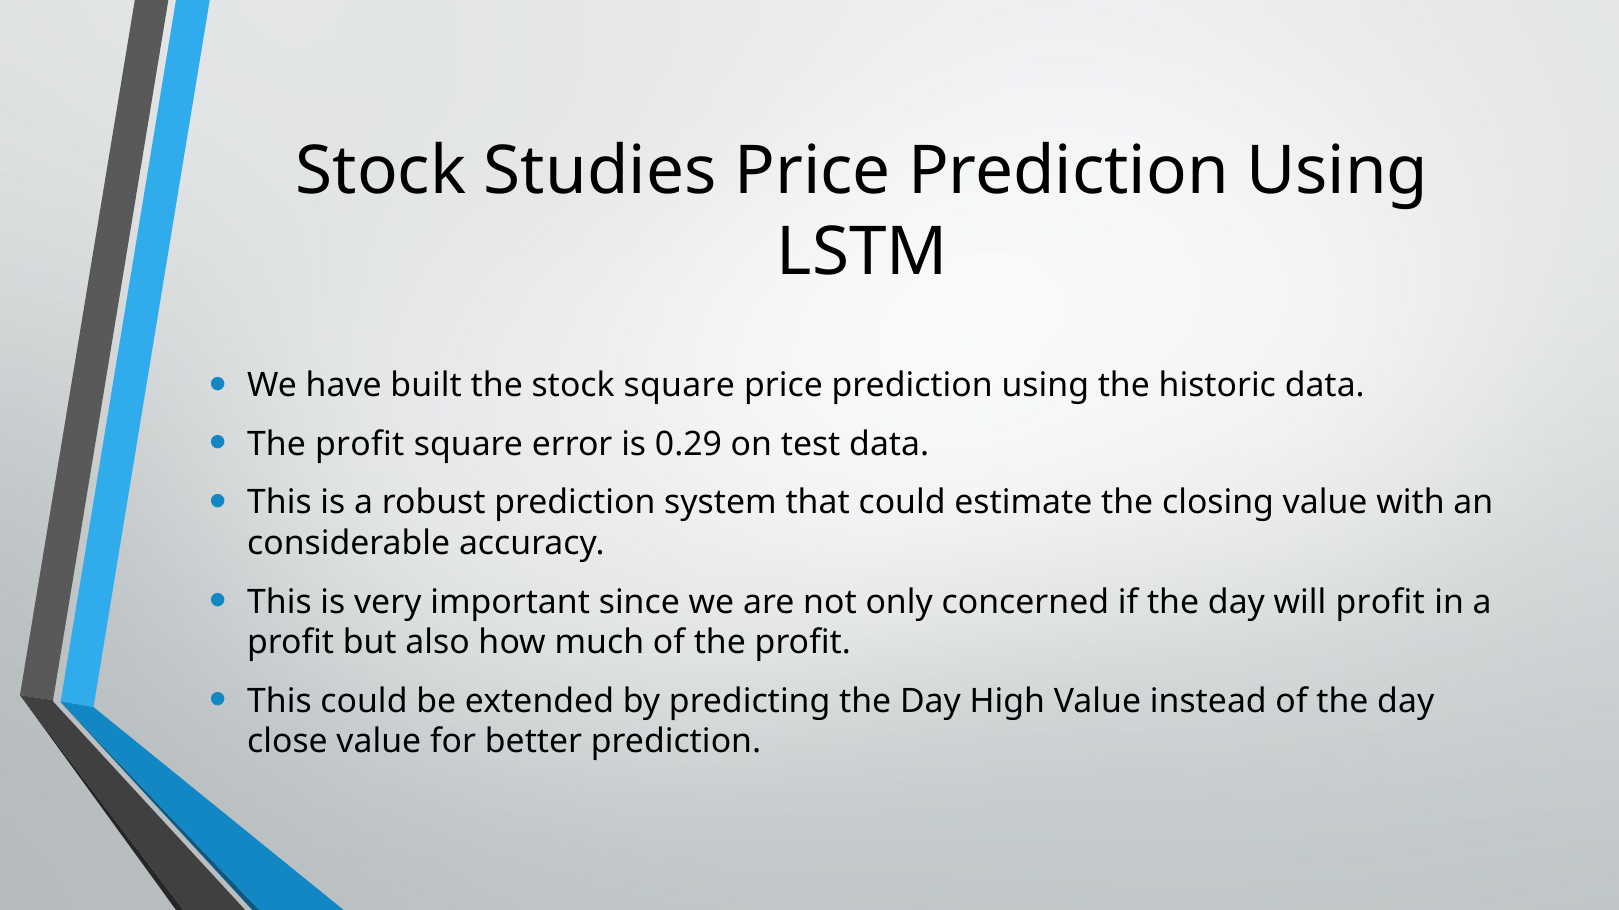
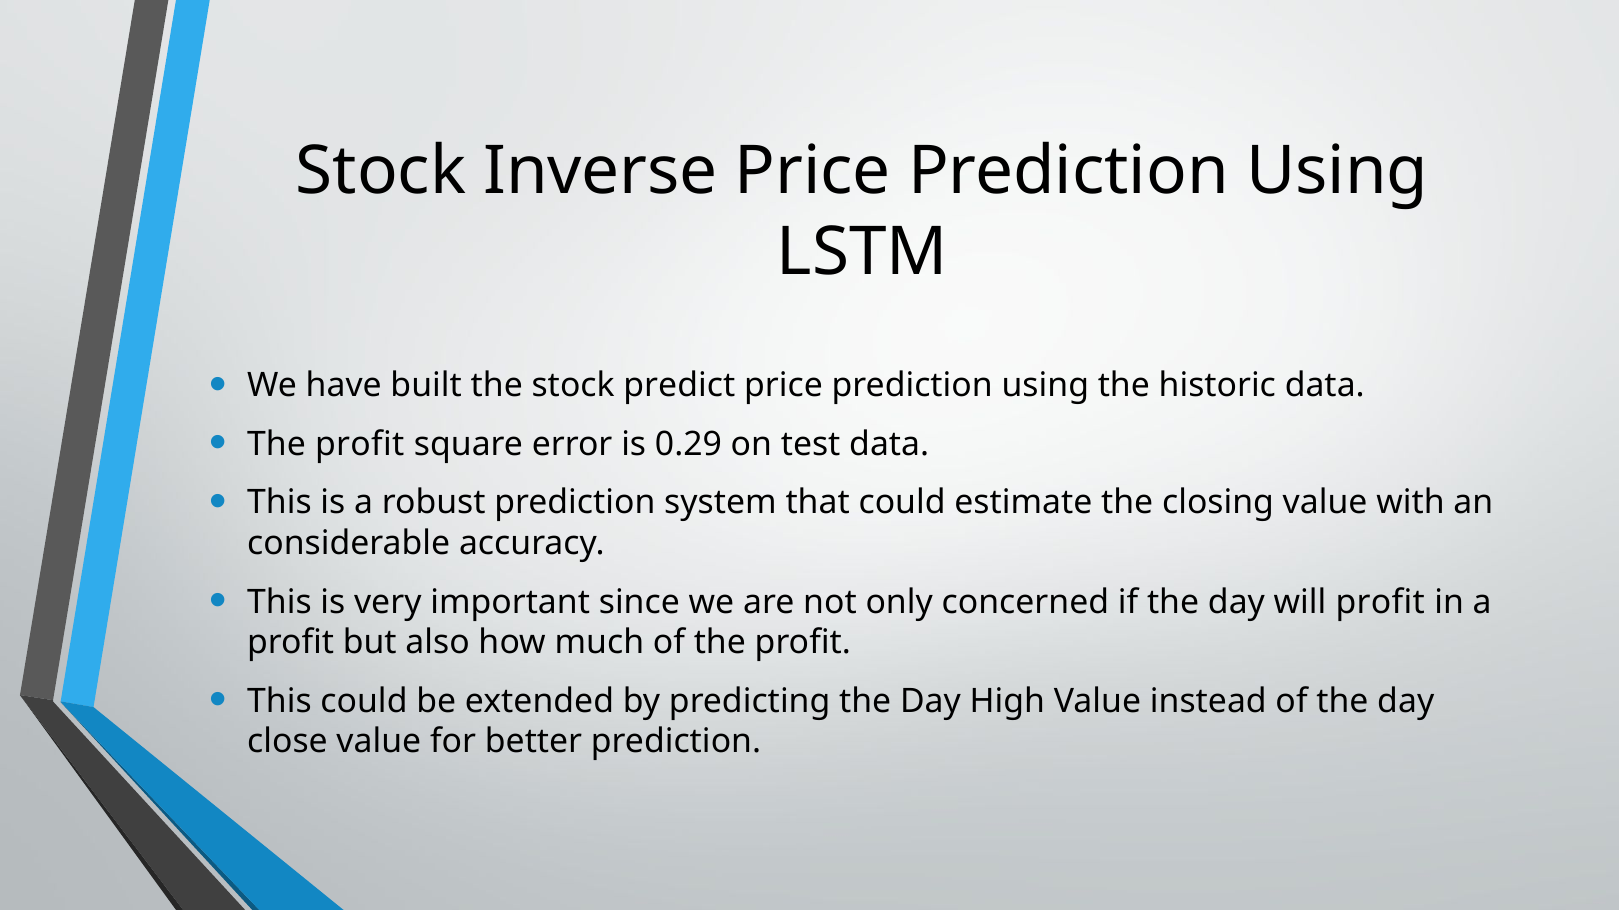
Studies: Studies -> Inverse
stock square: square -> predict
